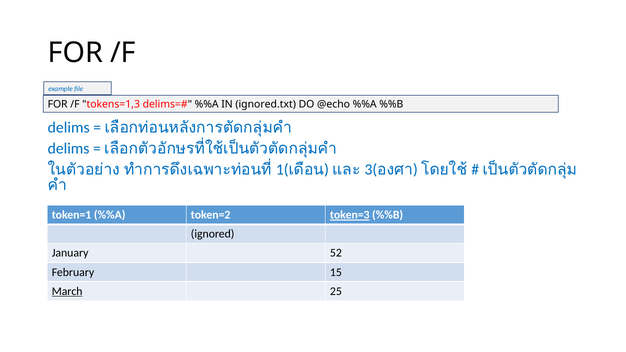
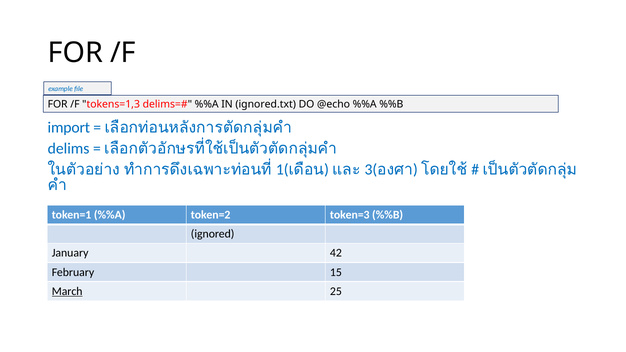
delims at (69, 128): delims -> import
token=3 underline: present -> none
52: 52 -> 42
